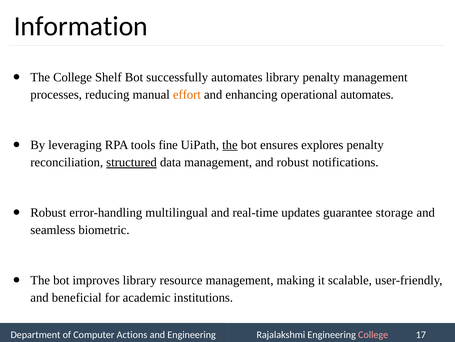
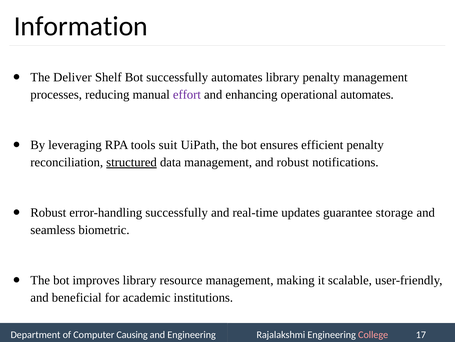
The College: College -> Deliver
effort colour: orange -> purple
fine: fine -> suit
the at (230, 145) underline: present -> none
explores: explores -> efficient
error-handling multilingual: multilingual -> successfully
Actions: Actions -> Causing
